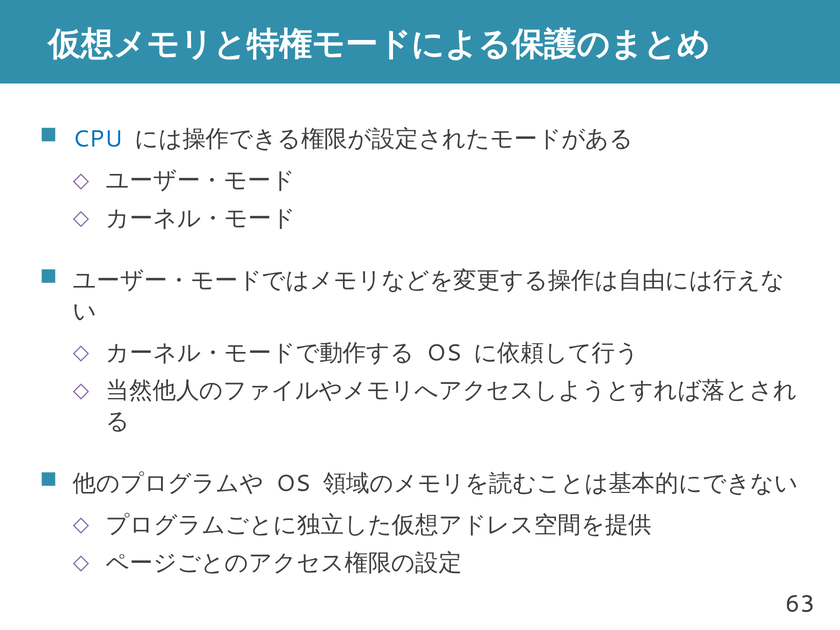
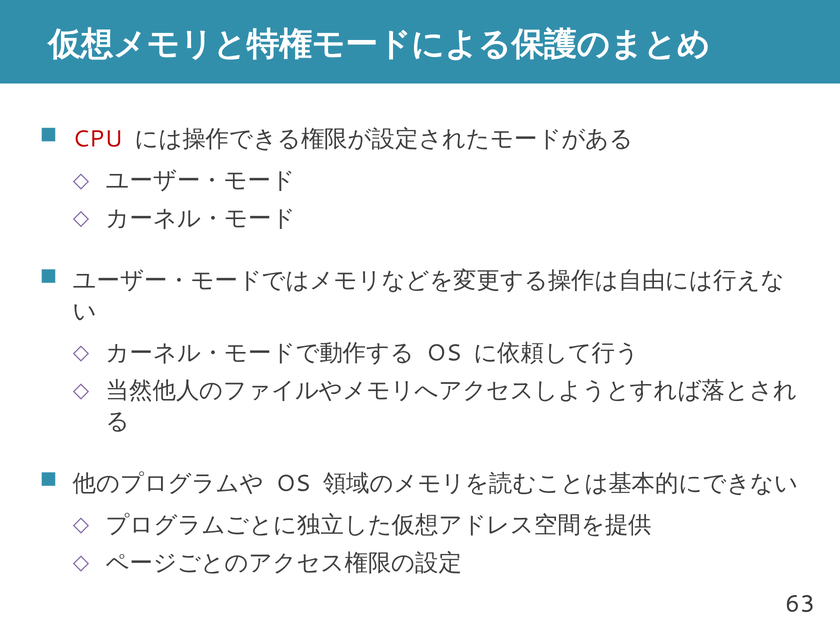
CPU colour: blue -> red
